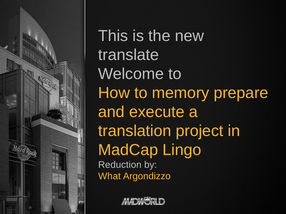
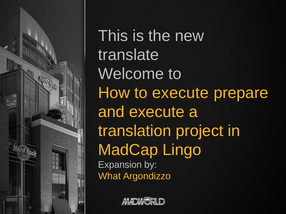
to memory: memory -> execute
Reduction: Reduction -> Expansion
